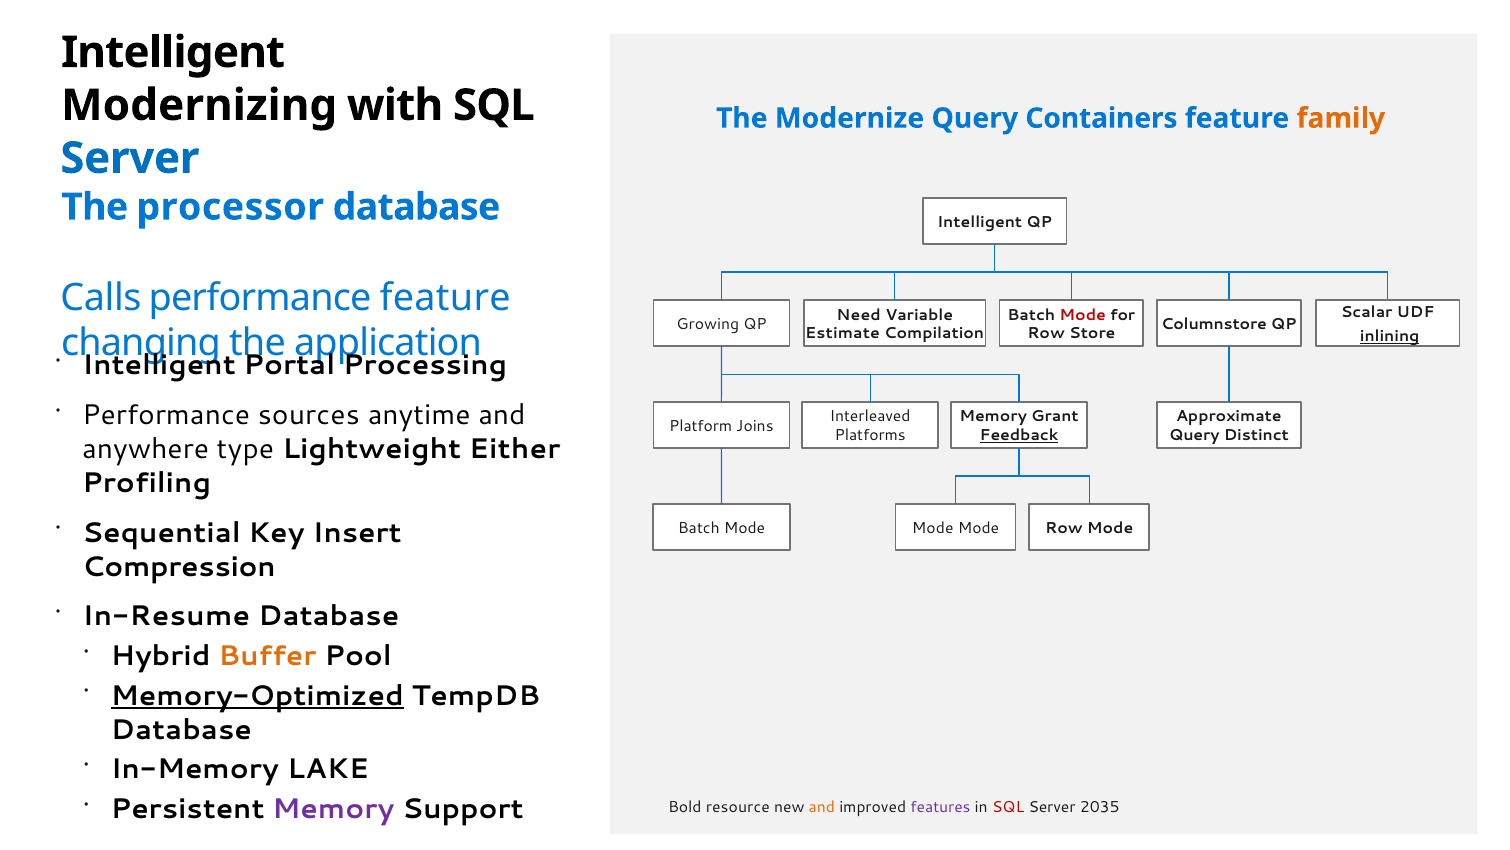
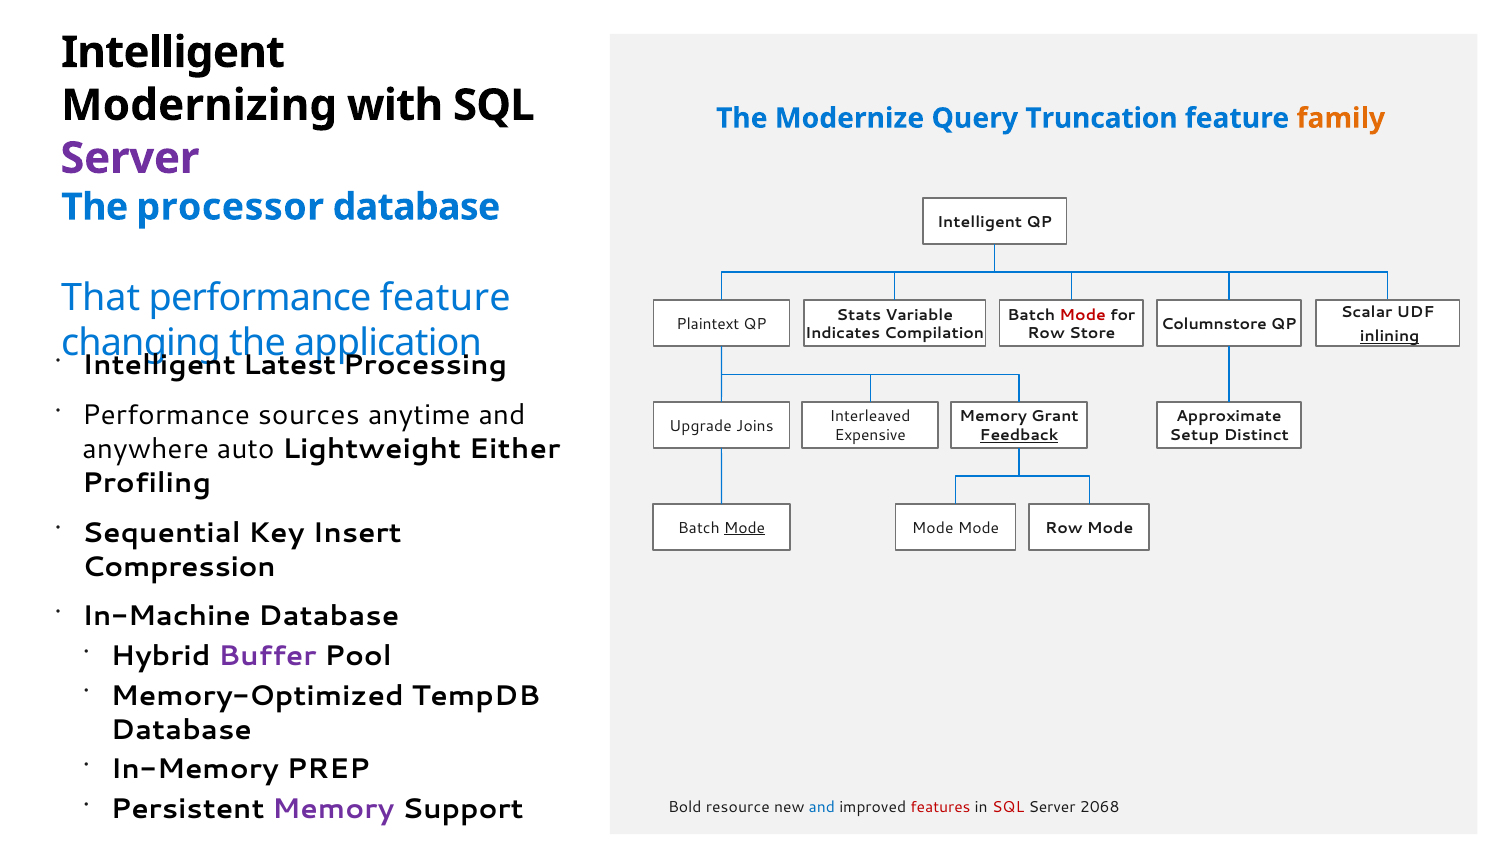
Containers: Containers -> Truncation
Server at (130, 158) colour: blue -> purple
Calls: Calls -> That
Need: Need -> Stats
Growing: Growing -> Plaintext
Estimate: Estimate -> Indicates
Portal: Portal -> Latest
Platform: Platform -> Upgrade
Platforms: Platforms -> Expensive
Query at (1194, 435): Query -> Setup
type: type -> auto
Mode at (744, 528) underline: none -> present
In-Resume: In-Resume -> In-Machine
Buffer colour: orange -> purple
Memory-Optimized underline: present -> none
LAKE: LAKE -> PREP
and at (822, 807) colour: orange -> blue
features colour: purple -> red
2035: 2035 -> 2068
